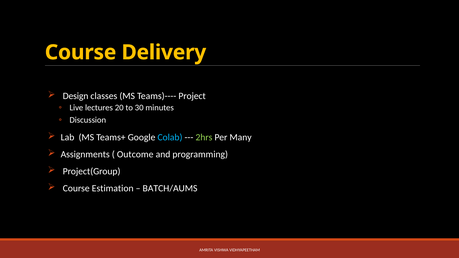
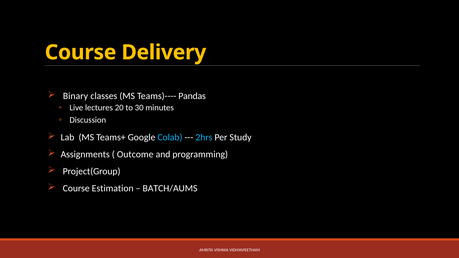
Design: Design -> Binary
Project: Project -> Pandas
2hrs colour: light green -> light blue
Many: Many -> Study
